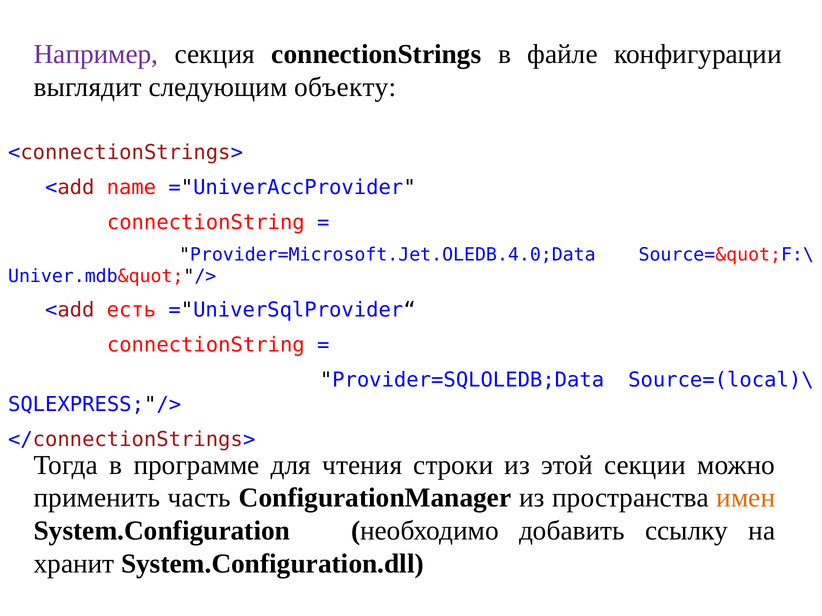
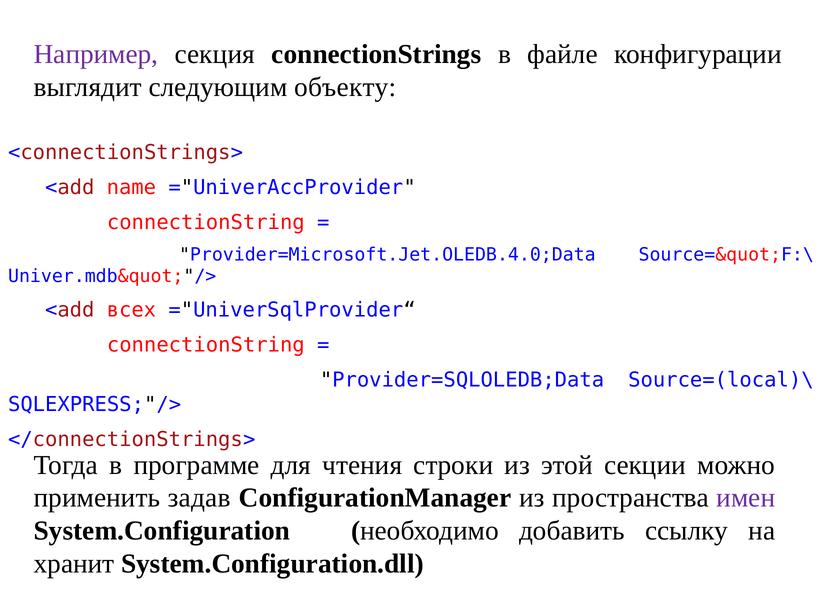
есть: есть -> всех
часть: часть -> задав
имен colour: orange -> purple
